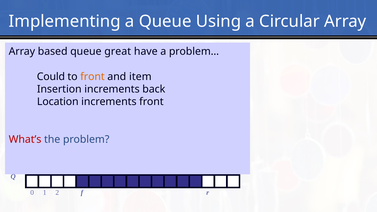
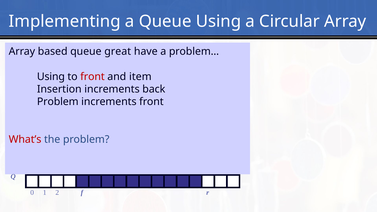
Could at (51, 77): Could -> Using
front at (93, 77) colour: orange -> red
Location at (58, 102): Location -> Problem
